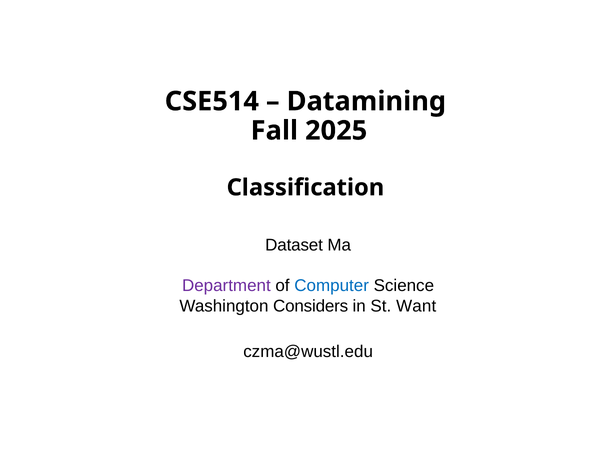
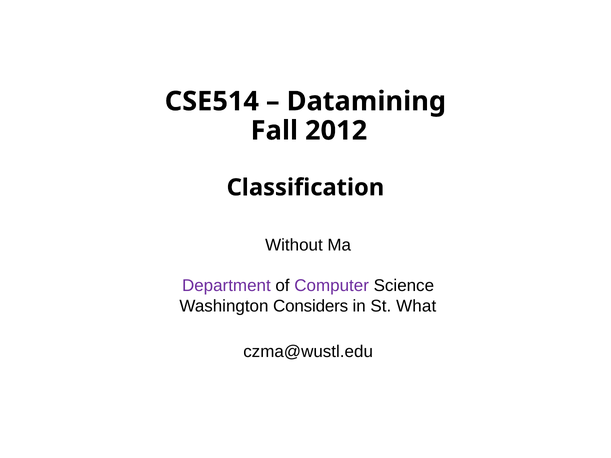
2025: 2025 -> 2012
Dataset: Dataset -> Without
Computer colour: blue -> purple
Want: Want -> What
